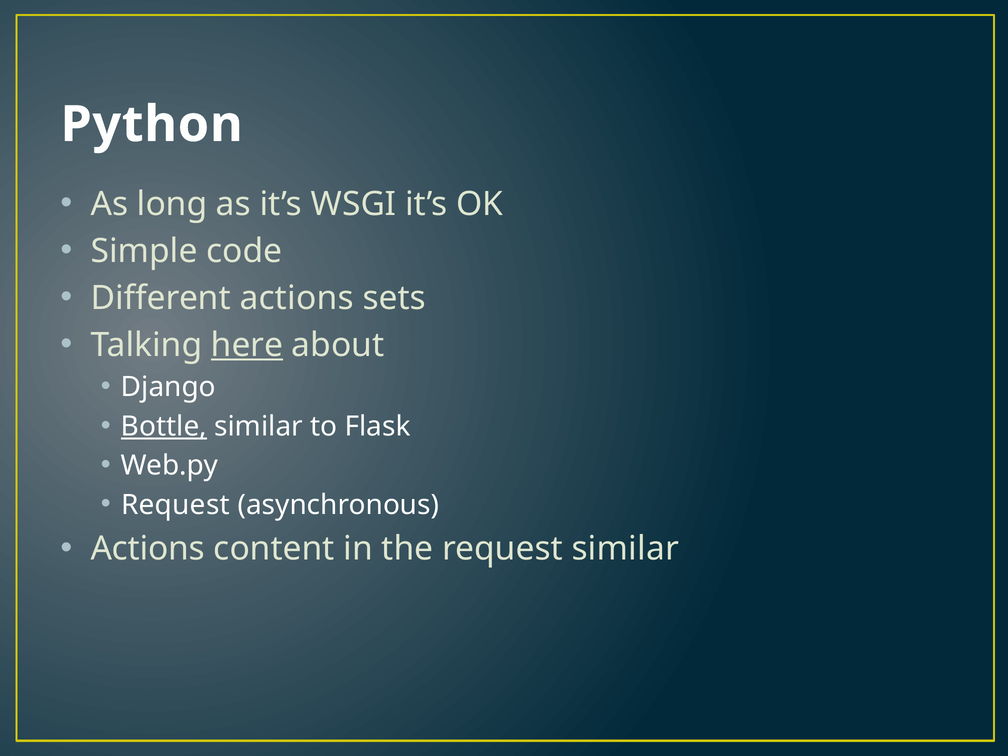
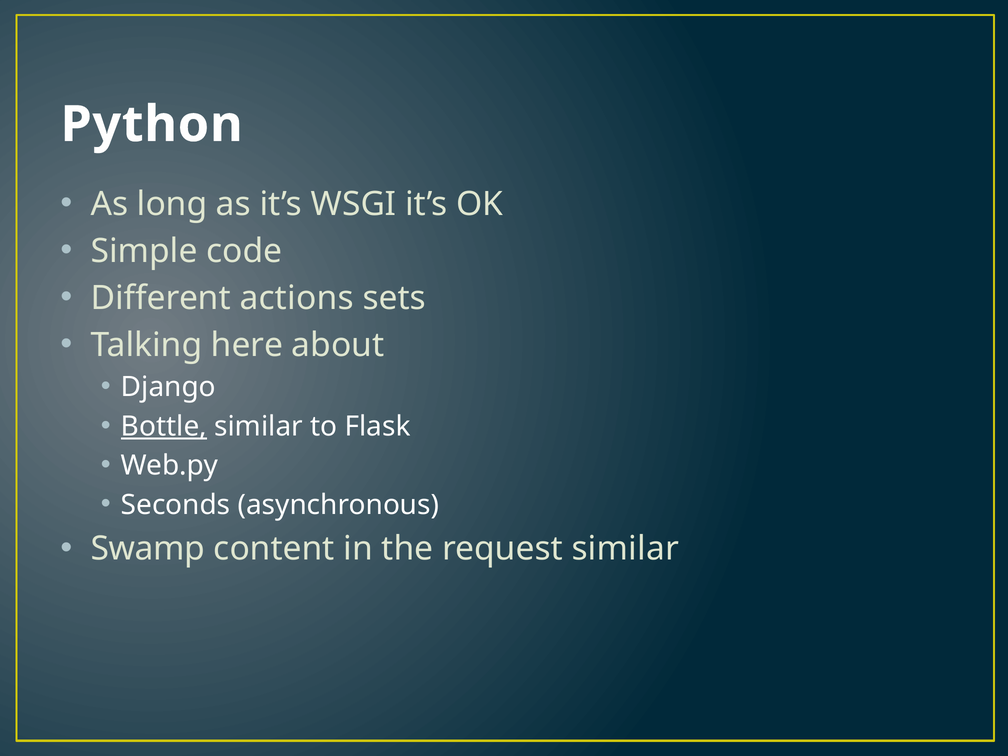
here underline: present -> none
Request at (175, 505): Request -> Seconds
Actions at (148, 549): Actions -> Swamp
